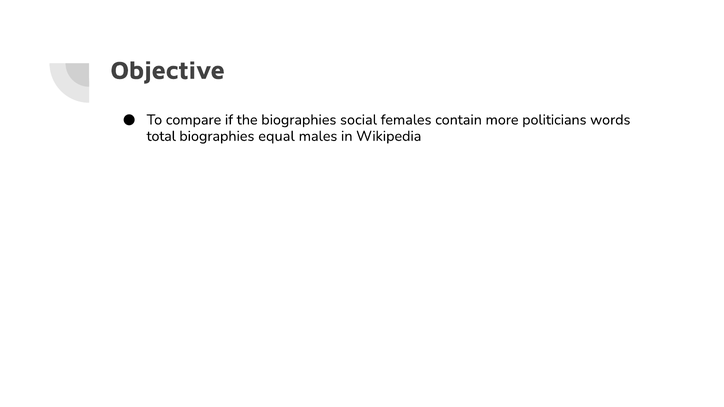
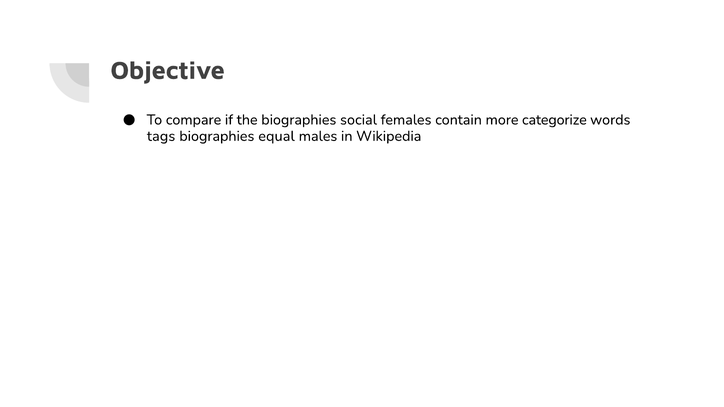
politicians: politicians -> categorize
total: total -> tags
